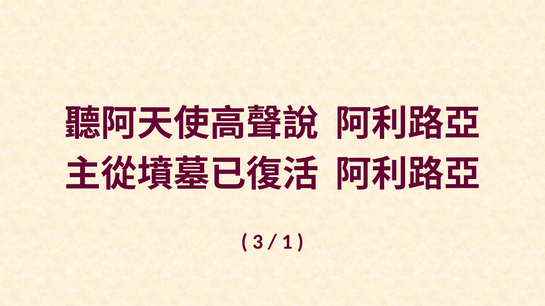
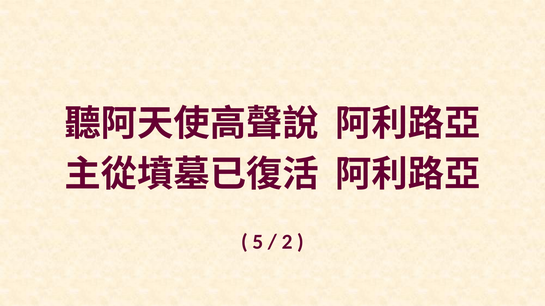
3: 3 -> 5
1: 1 -> 2
